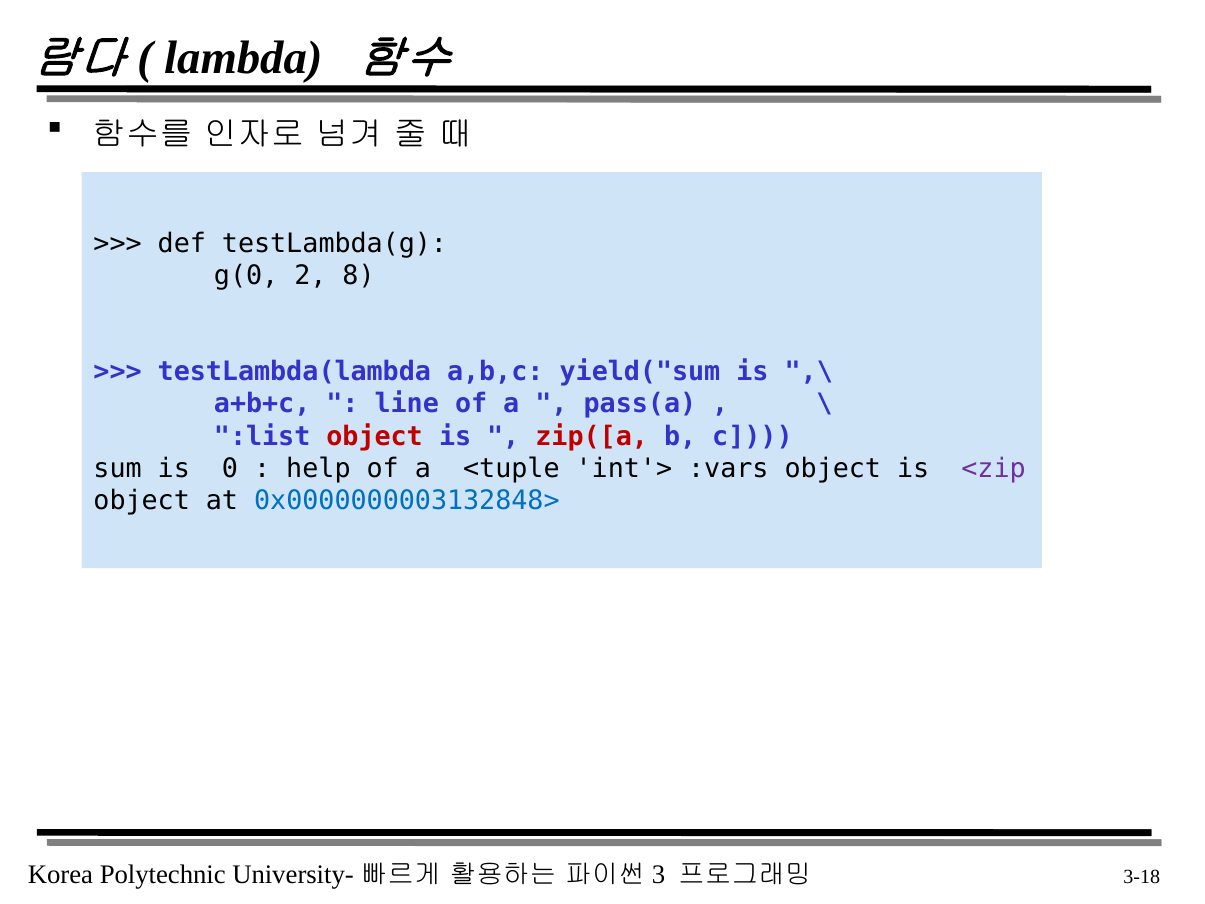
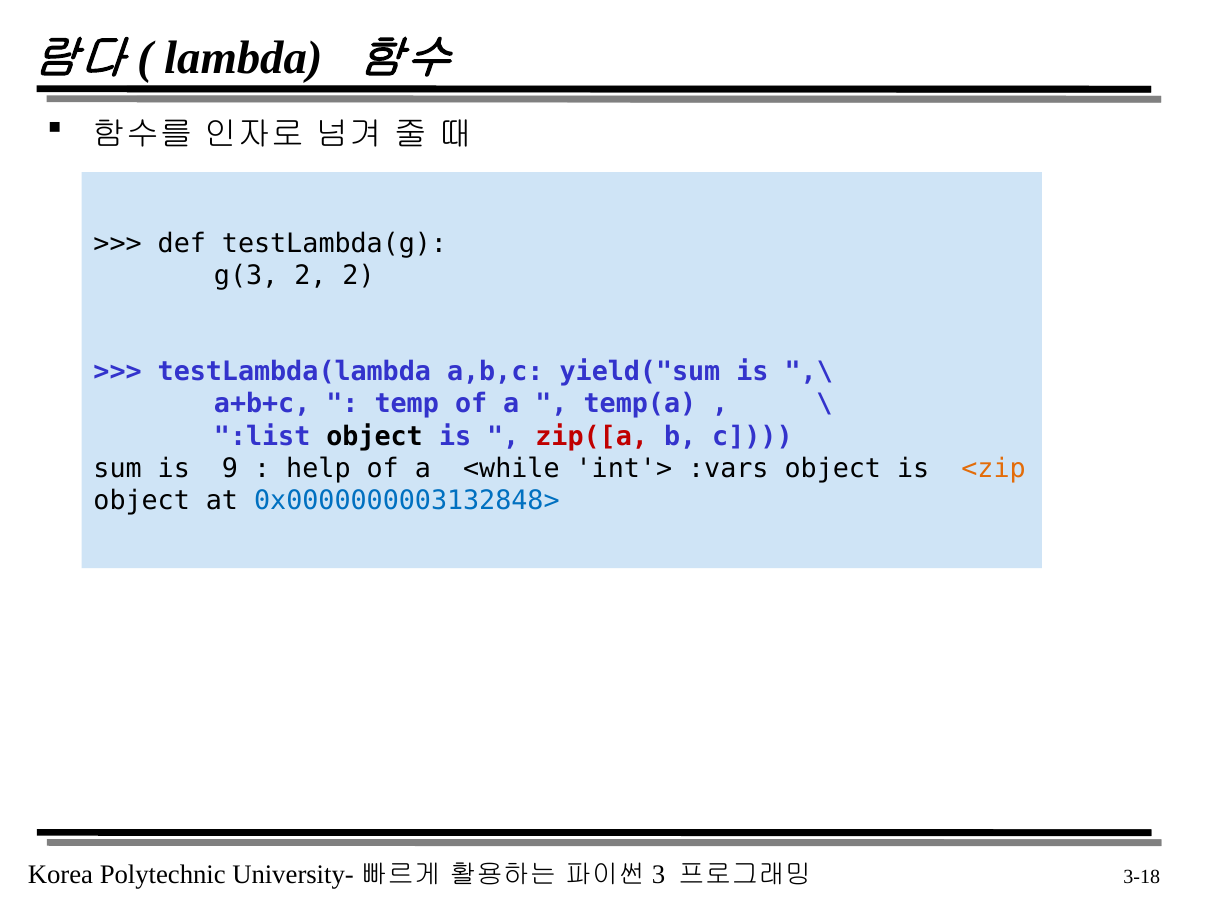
g(0: g(0 -> g(3
2 8: 8 -> 2
line: line -> temp
pass(a: pass(a -> temp(a
object at (375, 436) colour: red -> black
0: 0 -> 9
<tuple: <tuple -> <while
<zip colour: purple -> orange
